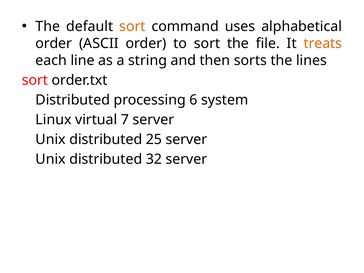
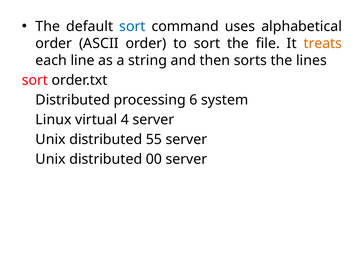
sort at (132, 26) colour: orange -> blue
7: 7 -> 4
25: 25 -> 55
32: 32 -> 00
